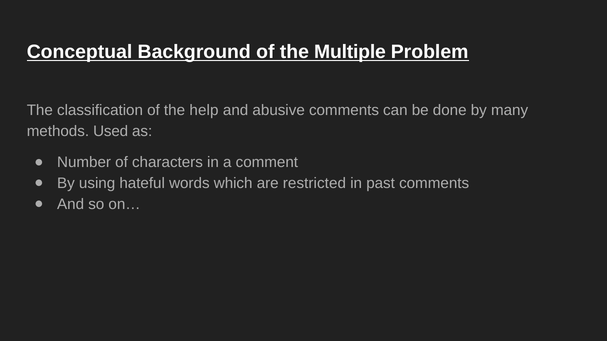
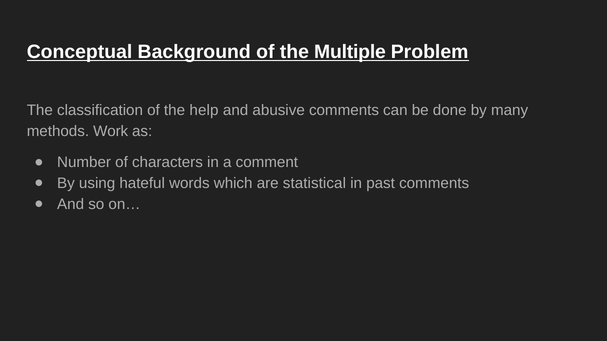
Used: Used -> Work
restricted: restricted -> statistical
